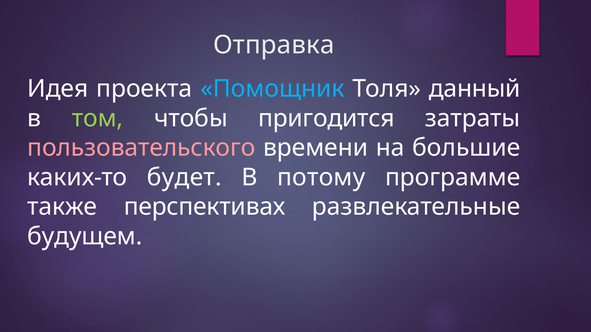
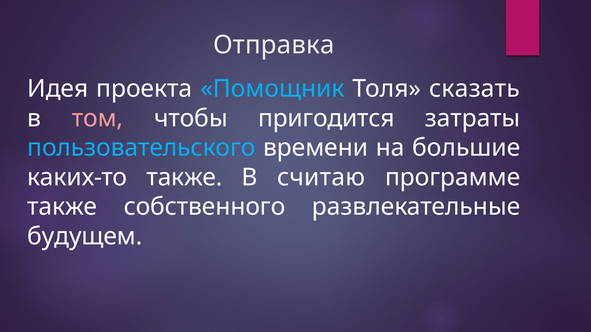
данный: данный -> сказать
том colour: light green -> pink
пользовательского colour: pink -> light blue
каких-то будет: будет -> также
потому: потому -> считаю
перспективах: перспективах -> собственного
